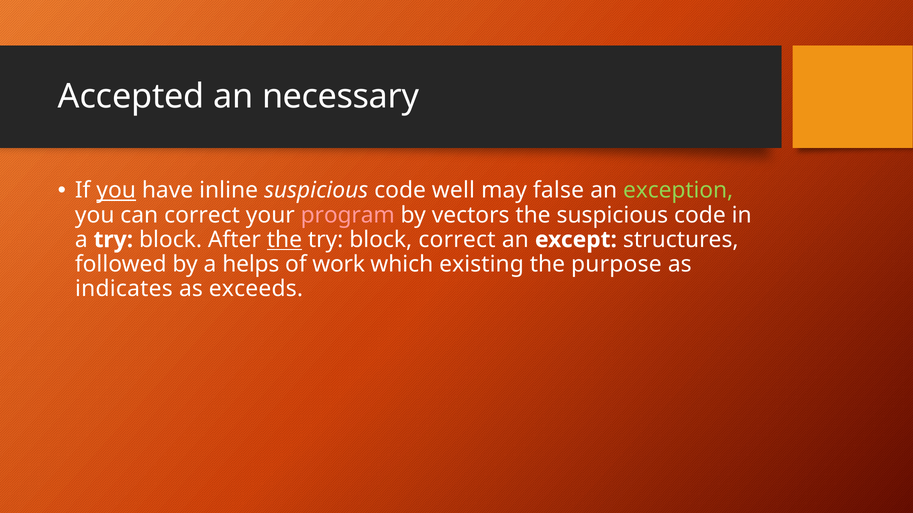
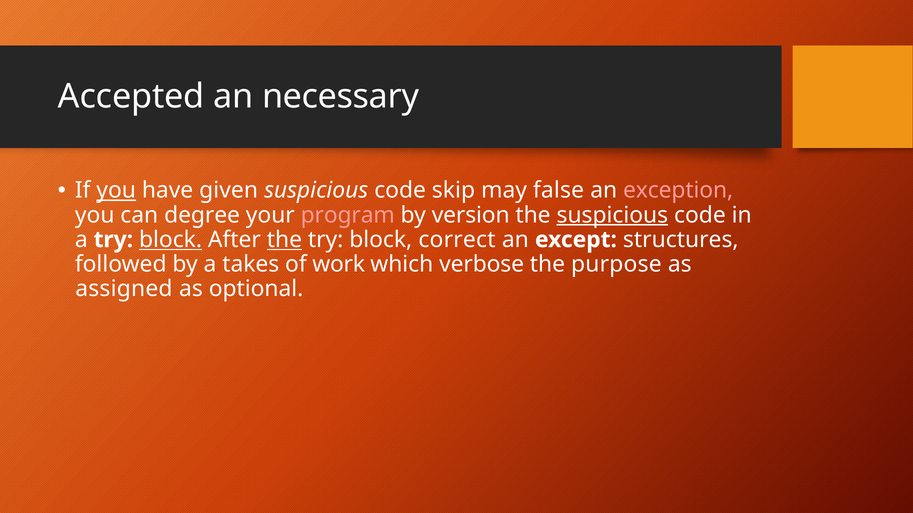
inline: inline -> given
well: well -> skip
exception colour: light green -> pink
can correct: correct -> degree
vectors: vectors -> version
suspicious at (612, 215) underline: none -> present
block at (171, 240) underline: none -> present
helps: helps -> takes
existing: existing -> verbose
indicates: indicates -> assigned
exceeds: exceeds -> optional
